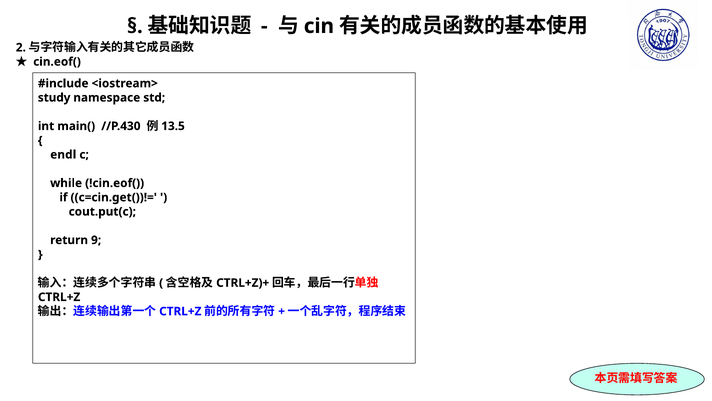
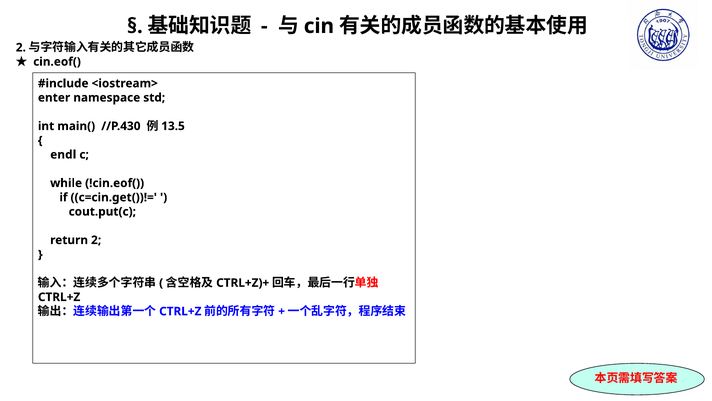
study: study -> enter
return 9: 9 -> 2
